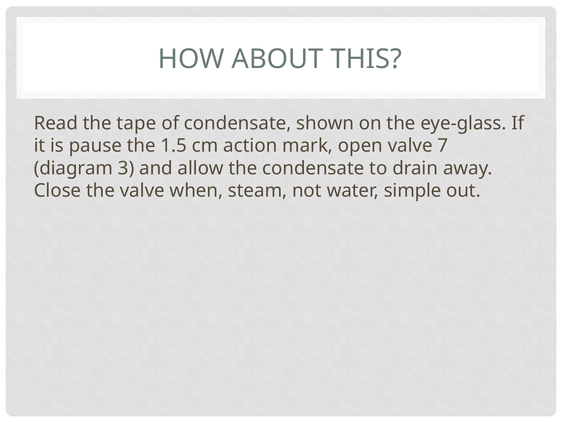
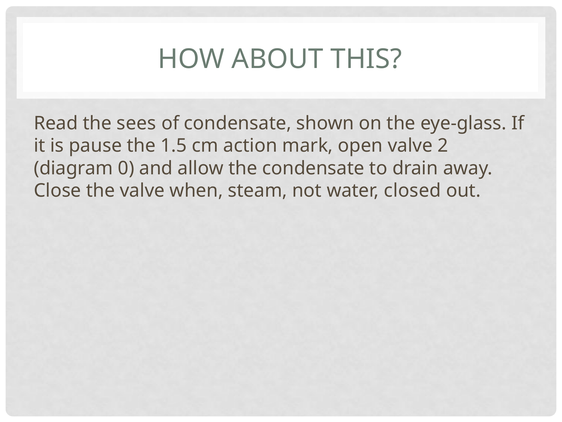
tape: tape -> sees
7: 7 -> 2
3: 3 -> 0
simple: simple -> closed
